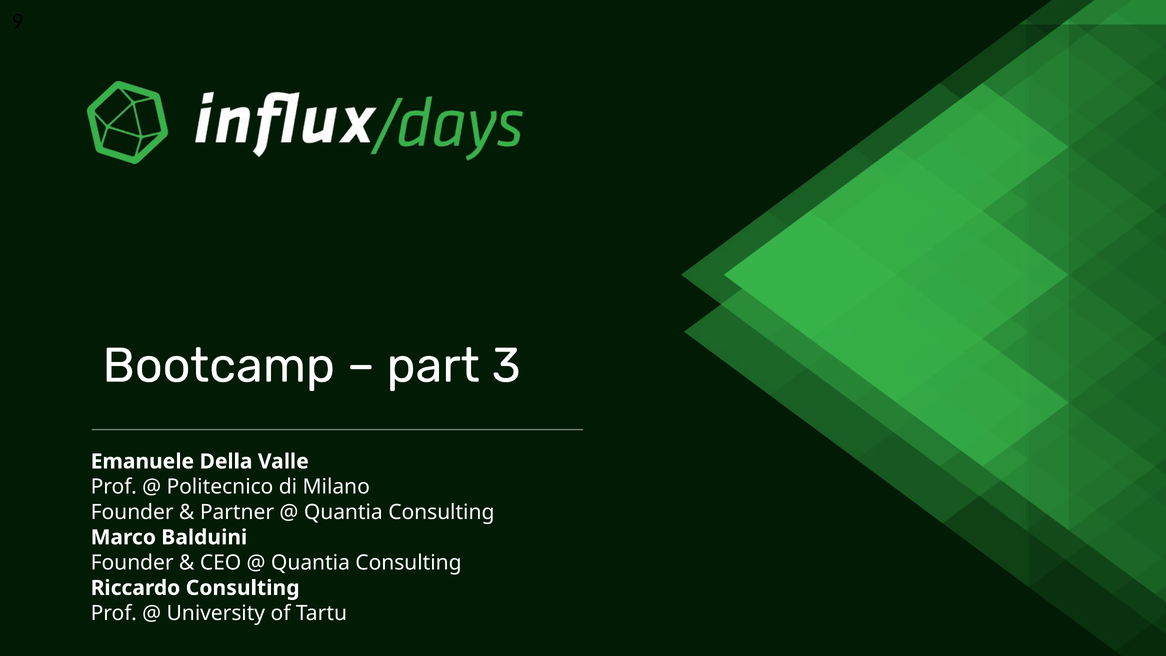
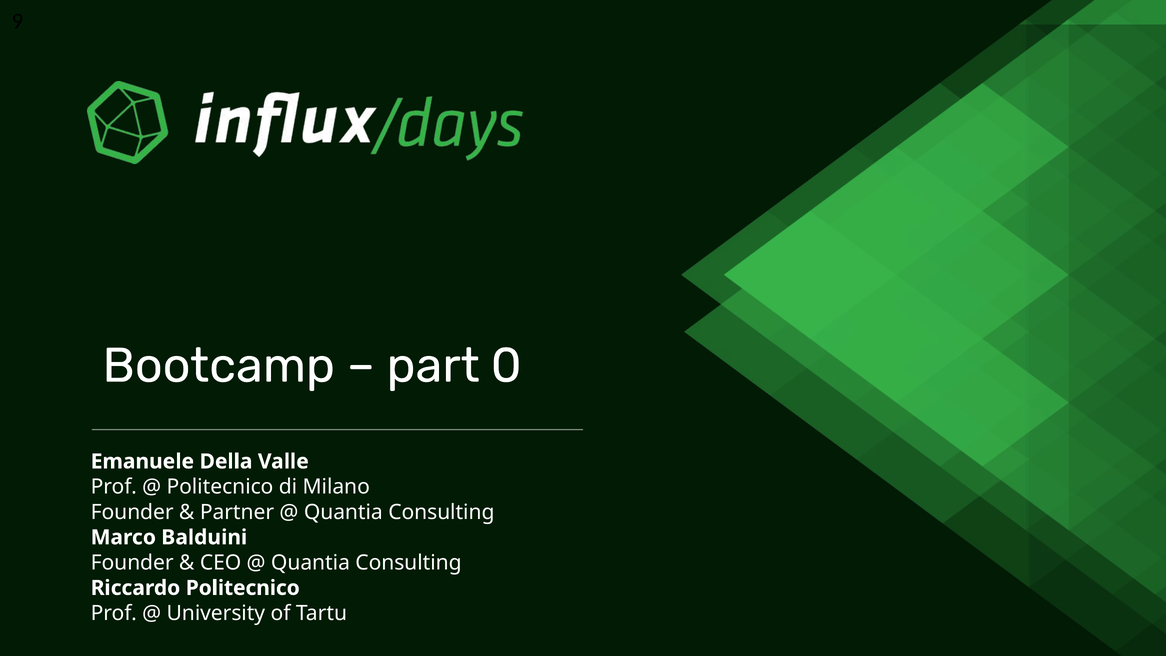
3: 3 -> 0
Riccardo Consulting: Consulting -> Politecnico
